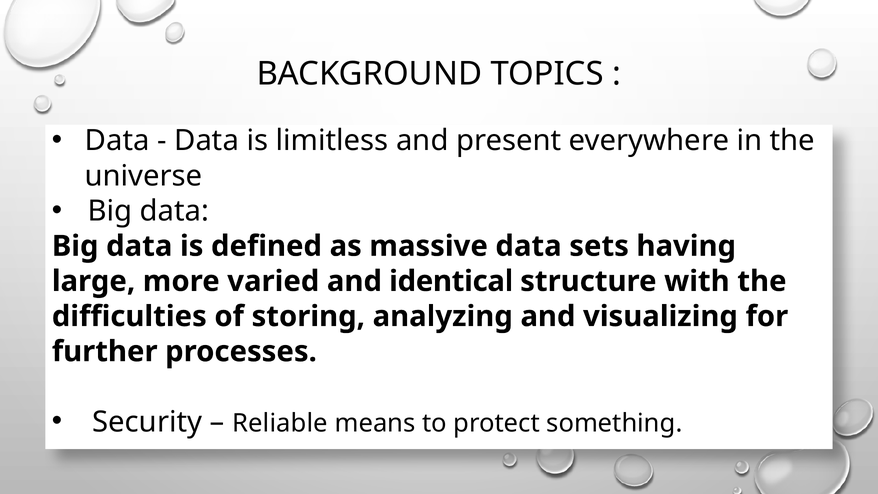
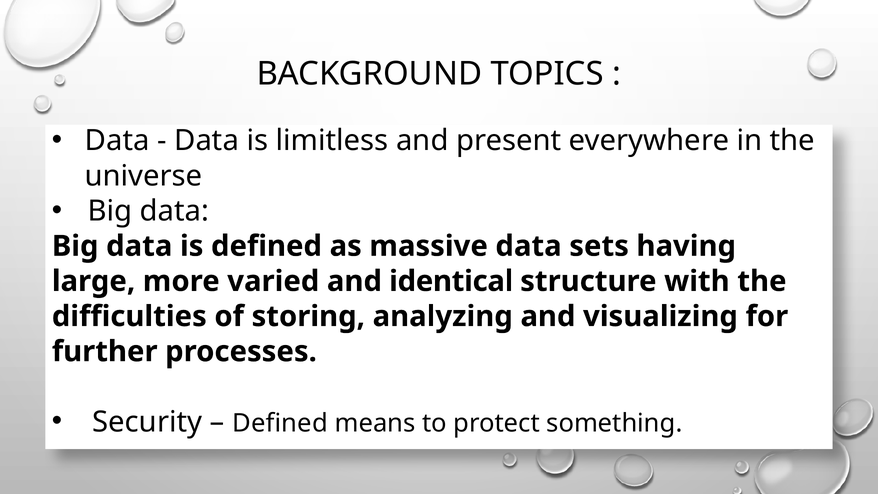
Reliable at (280, 423): Reliable -> Defined
